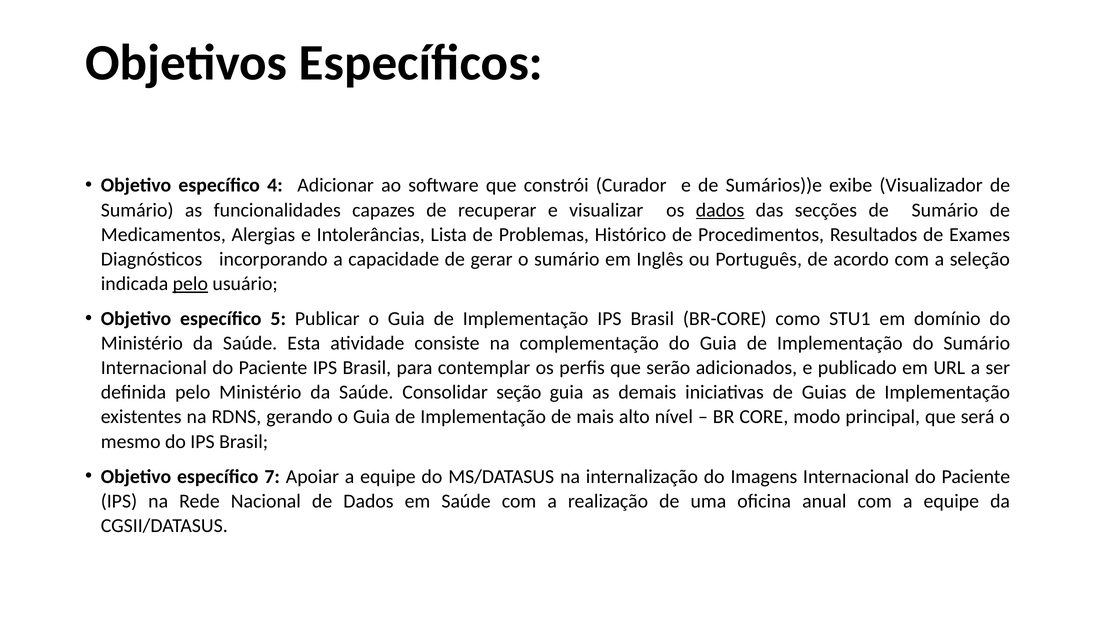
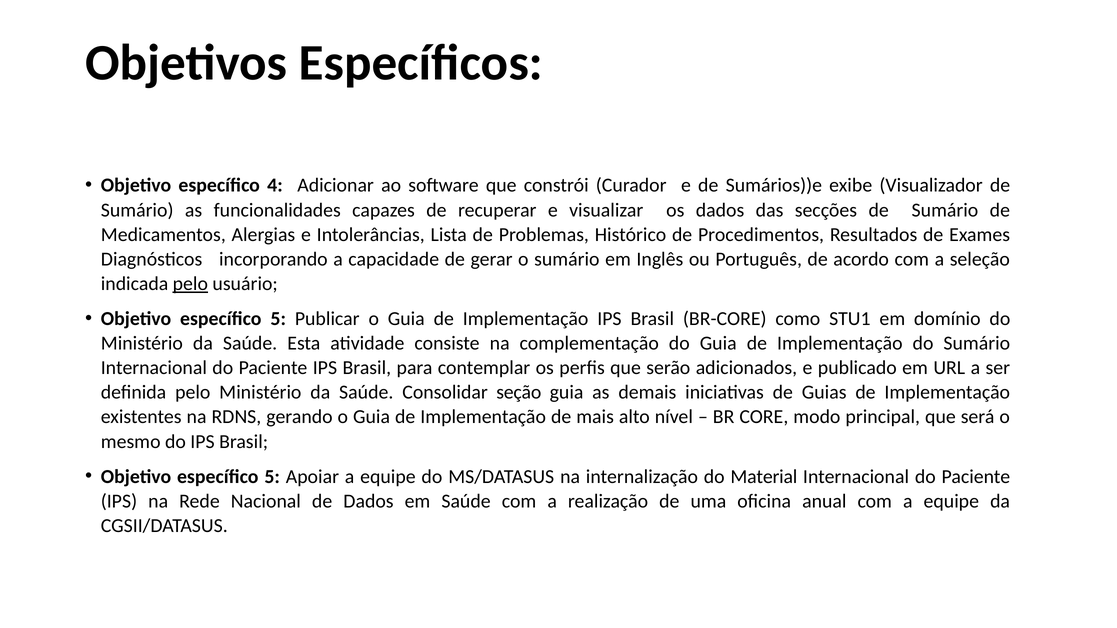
dados at (720, 210) underline: present -> none
7 at (272, 477): 7 -> 5
Imagens: Imagens -> Material
